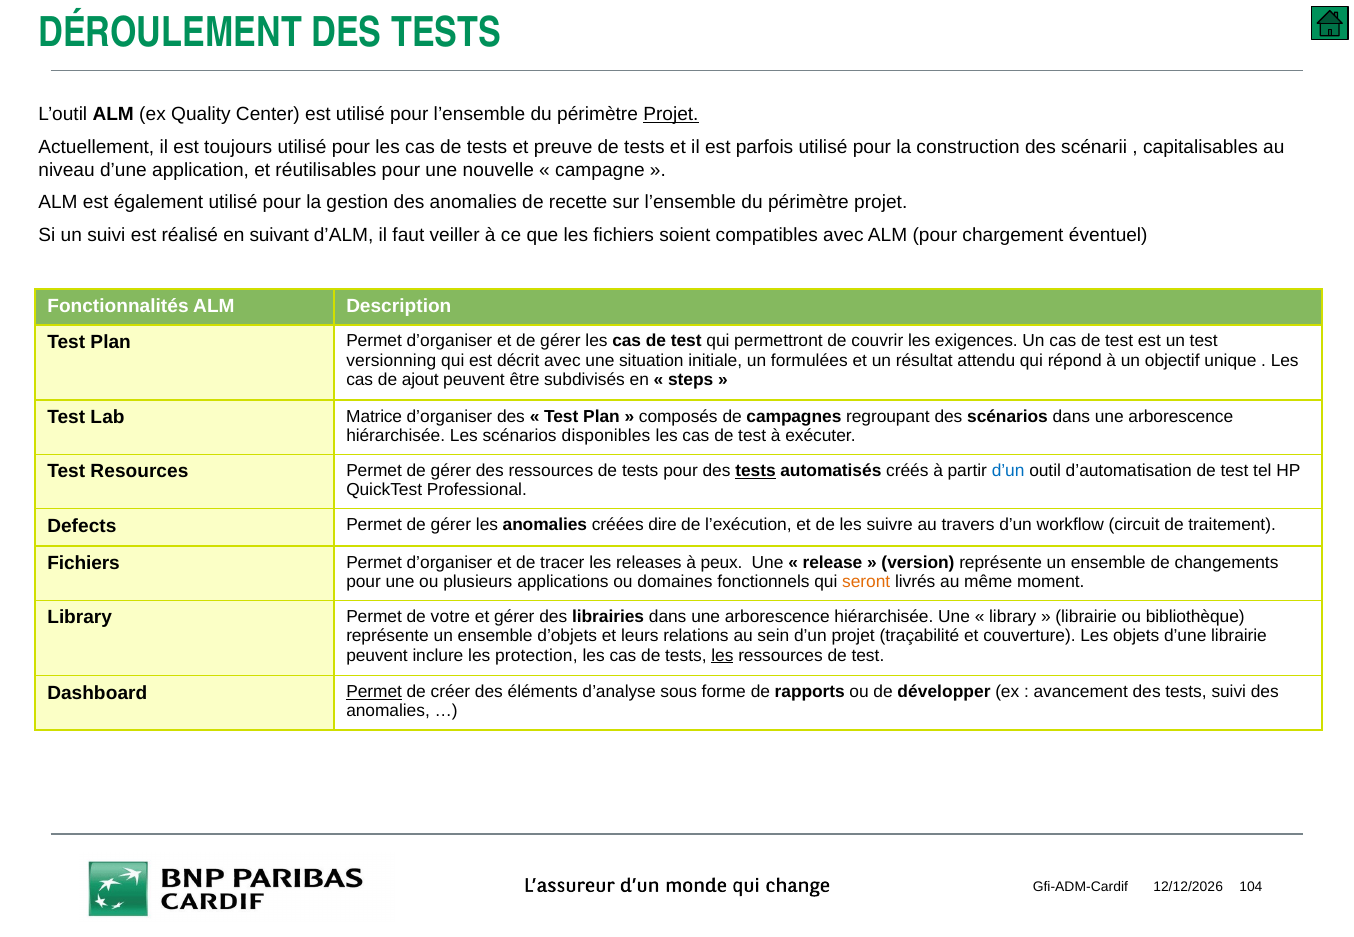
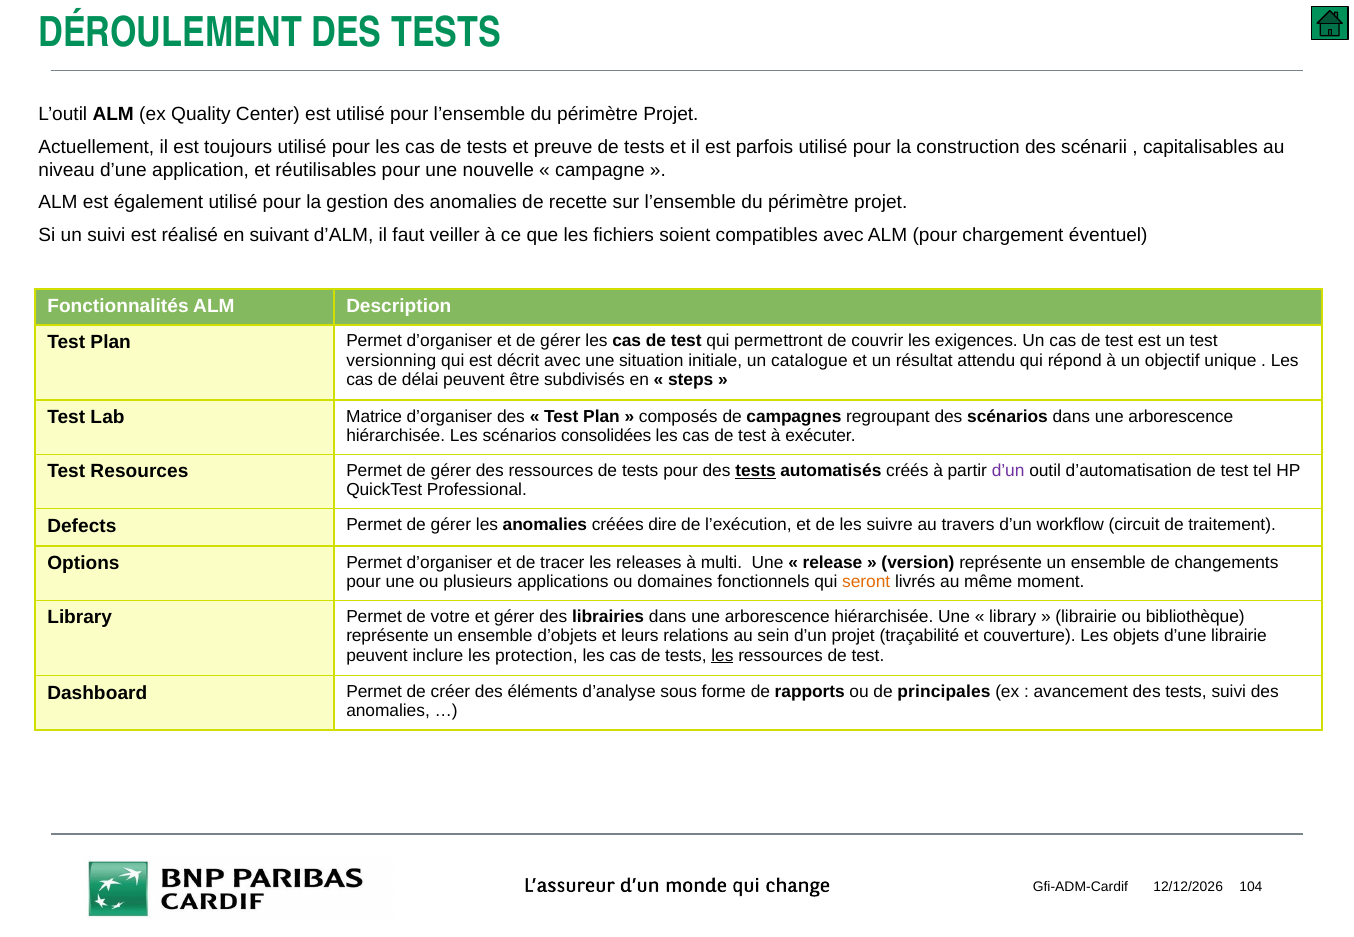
Projet at (671, 115) underline: present -> none
formulées: formulées -> catalogue
ajout: ajout -> délai
disponibles: disponibles -> consolidées
d’un at (1008, 471) colour: blue -> purple
Fichiers at (84, 564): Fichiers -> Options
peux: peux -> multi
Permet at (374, 692) underline: present -> none
développer: développer -> principales
